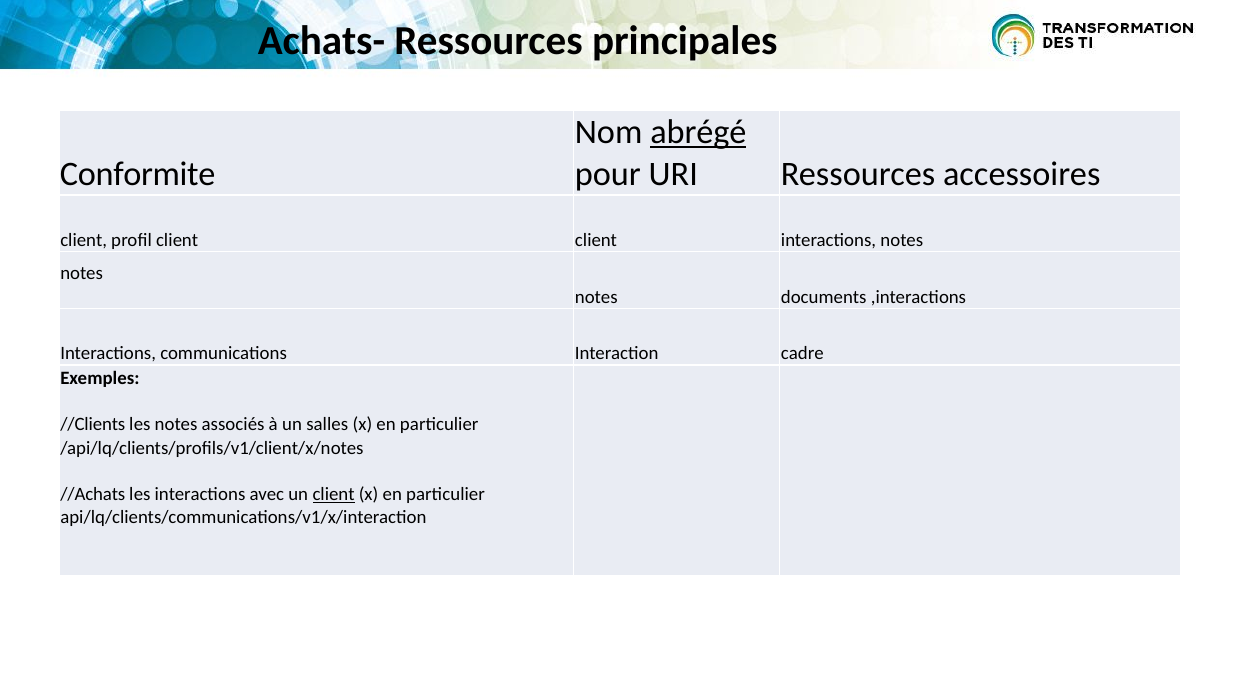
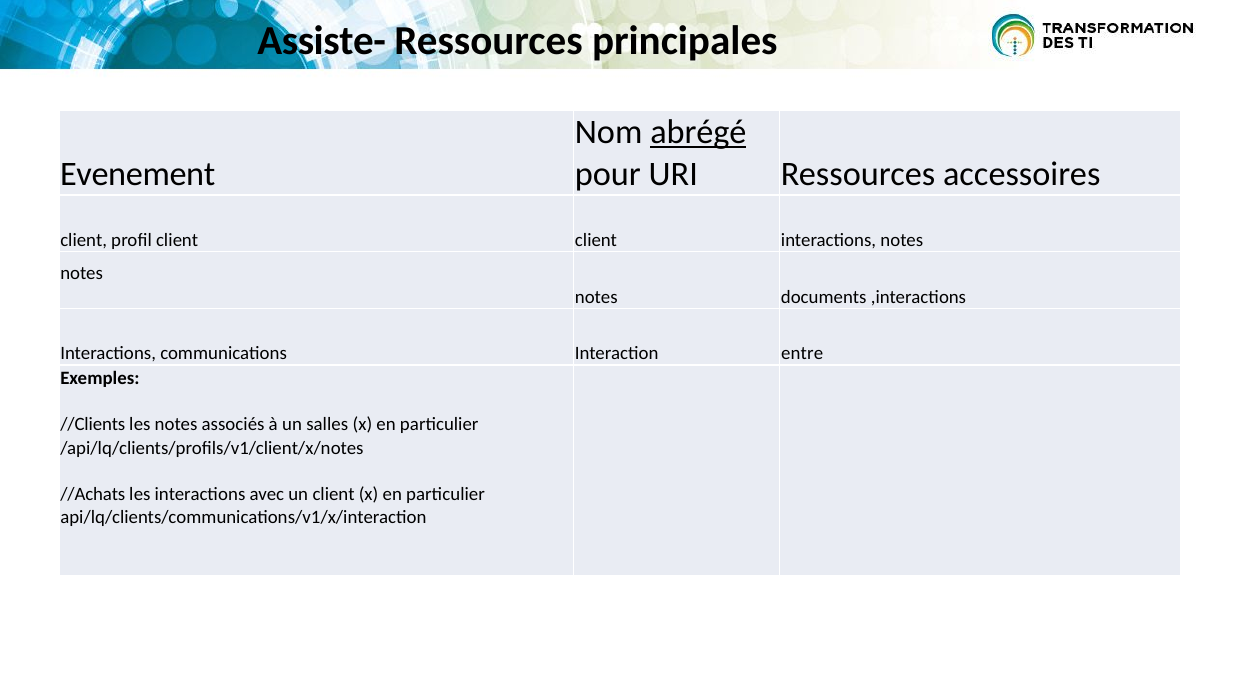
Achats-: Achats- -> Assiste-
Conformite: Conformite -> Evenement
cadre: cadre -> entre
client at (334, 494) underline: present -> none
